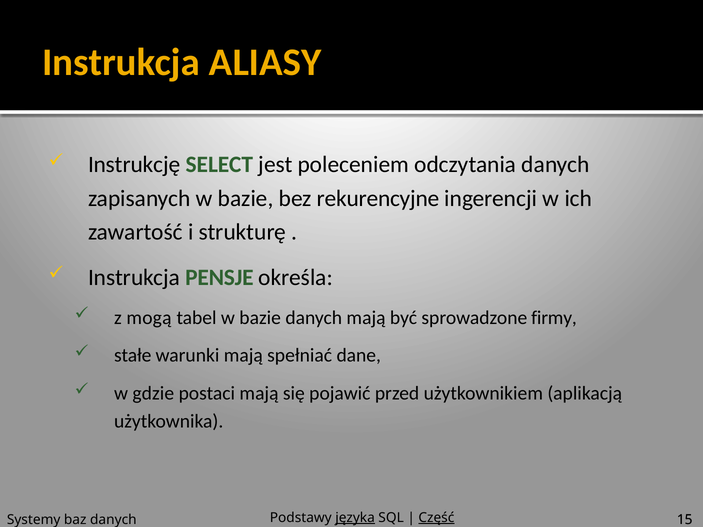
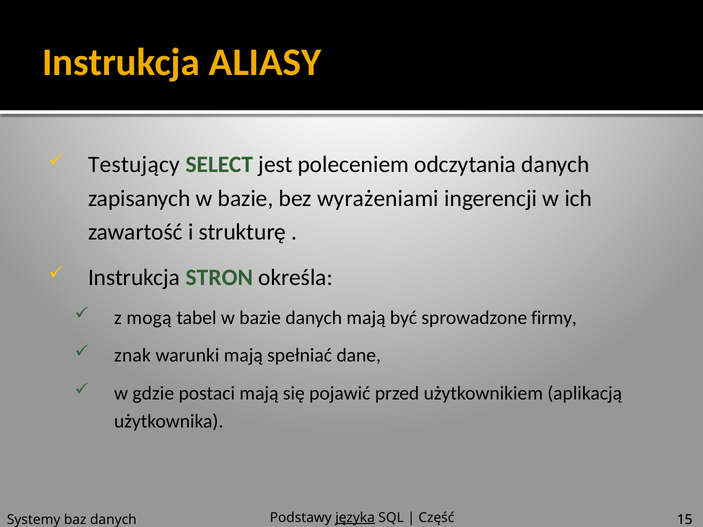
Instrukcję: Instrukcję -> Testujący
rekurencyjne: rekurencyjne -> wyrażeniami
PENSJE: PENSJE -> STRON
stałe: stałe -> znak
Część underline: present -> none
